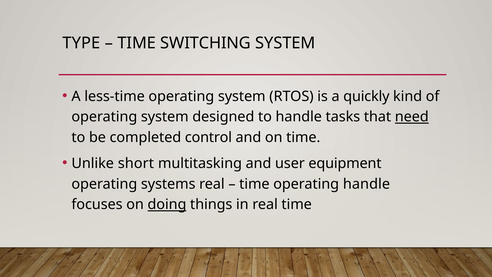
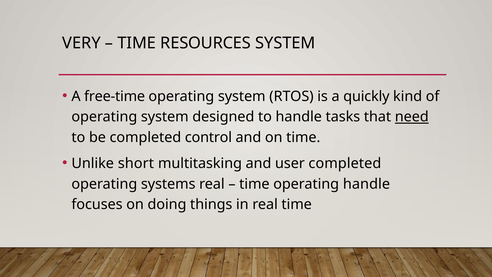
TYPE: TYPE -> VERY
SWITCHING: SWITCHING -> RESOURCES
less-time: less-time -> free-time
user equipment: equipment -> completed
doing underline: present -> none
